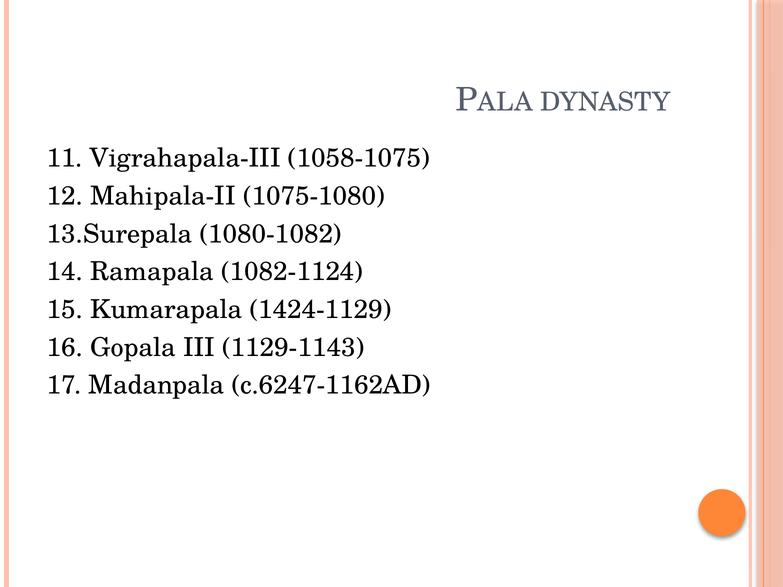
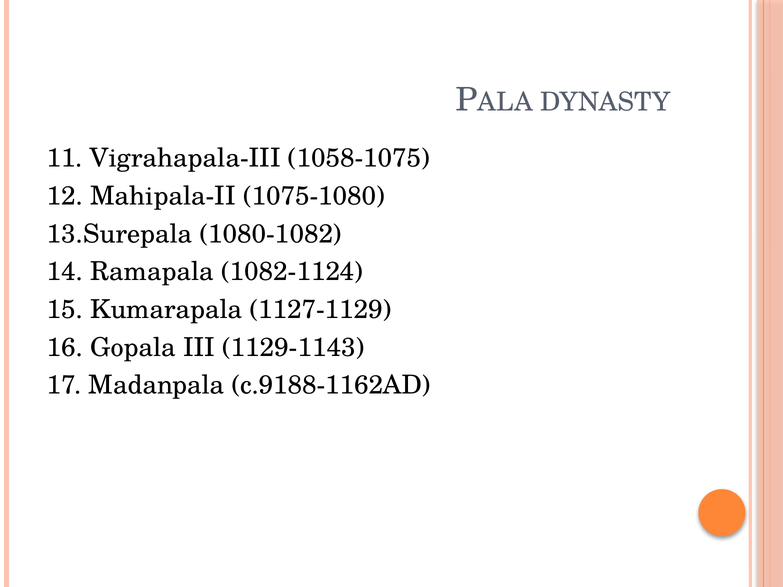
1424-1129: 1424-1129 -> 1127-1129
c.6247-1162AD: c.6247-1162AD -> c.9188-1162AD
